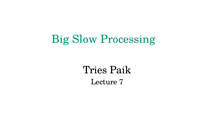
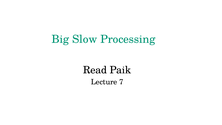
Tries: Tries -> Read
